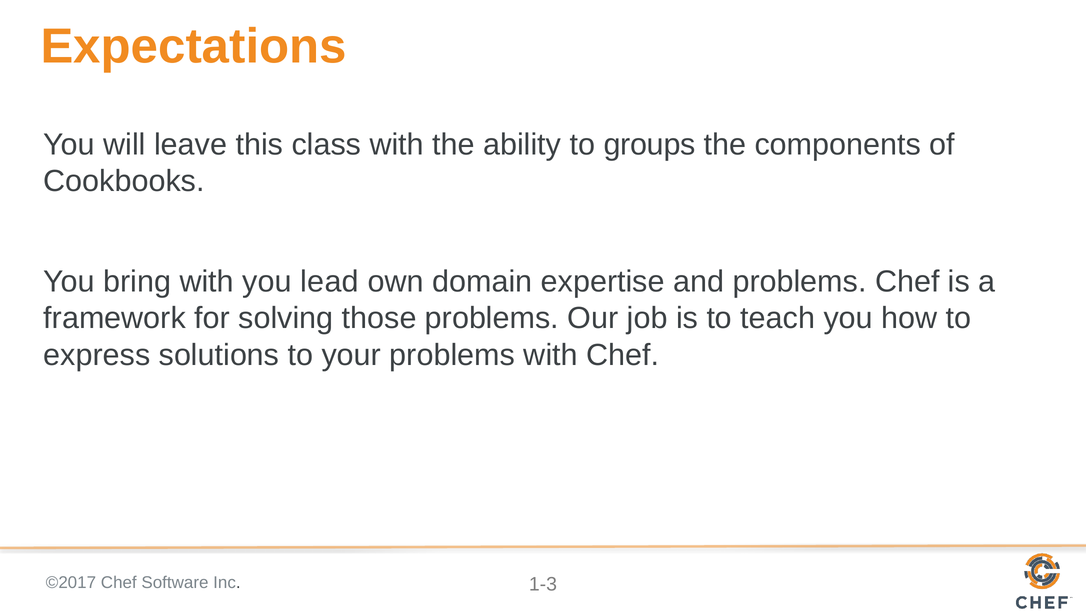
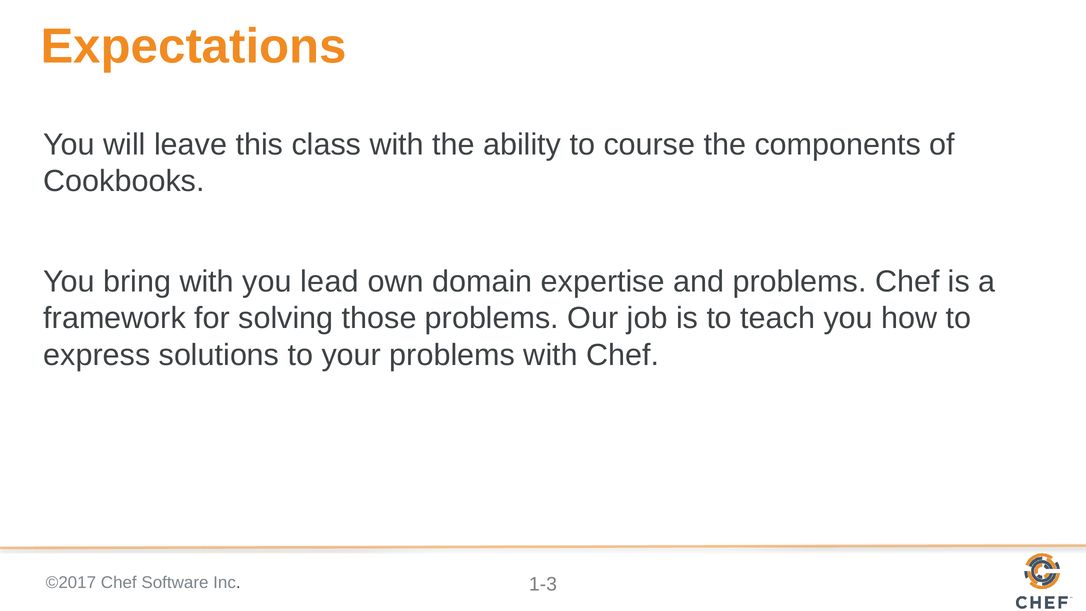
groups: groups -> course
